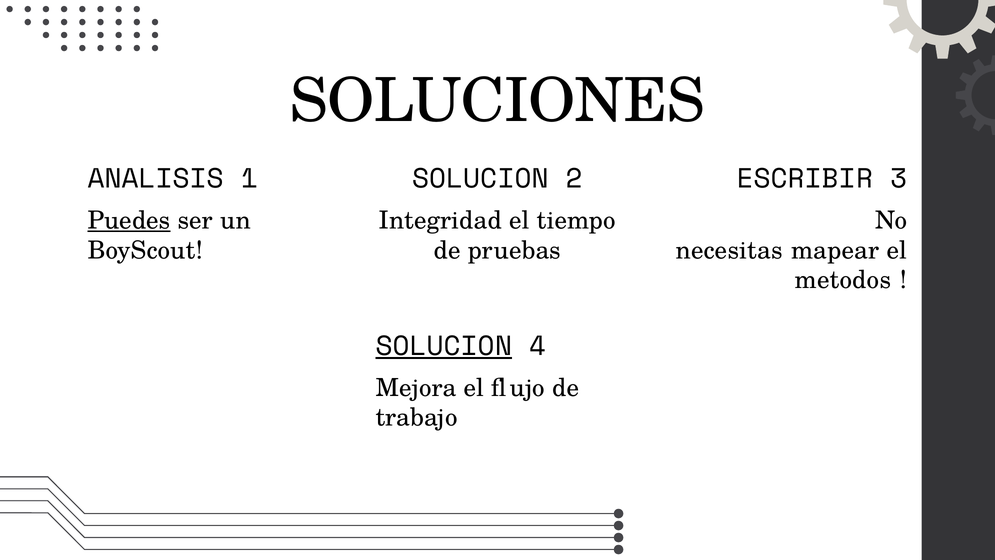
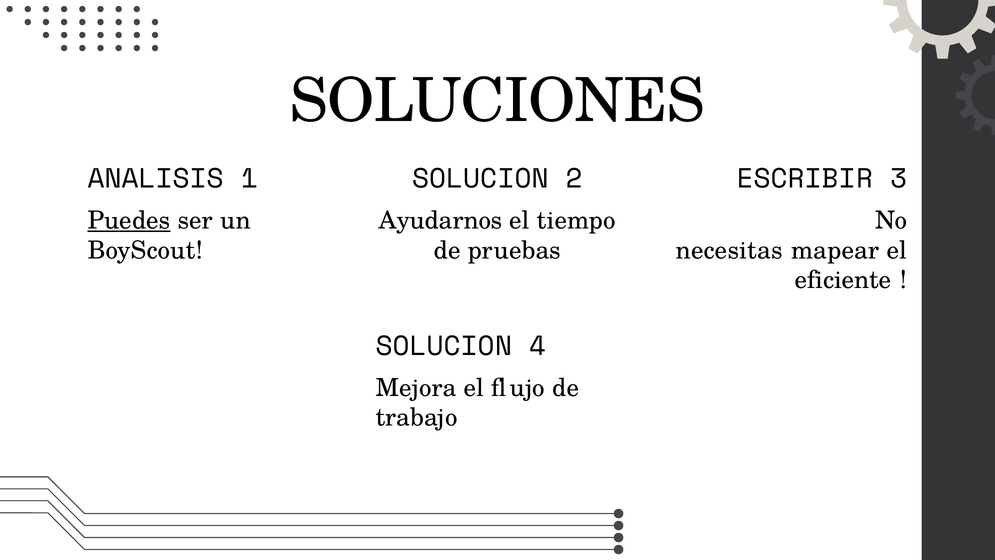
Integridad: Integridad -> Ayudarnos
metodos: metodos -> eficiente
SOLUCION at (444, 346) underline: present -> none
